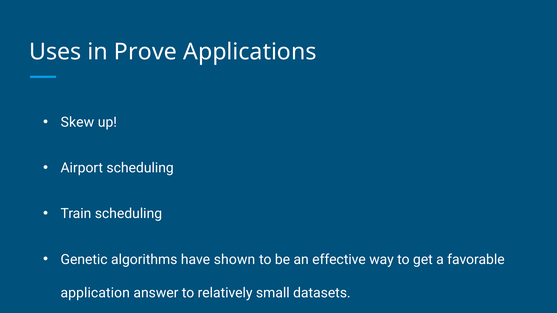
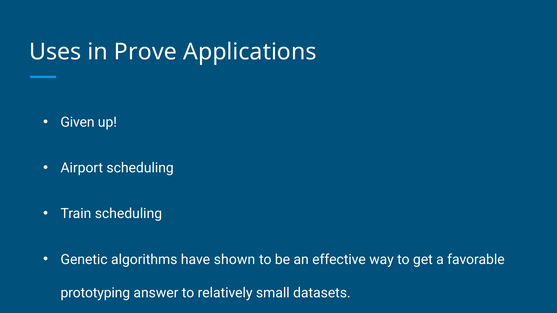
Skew: Skew -> Given
application: application -> prototyping
